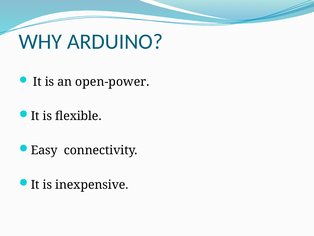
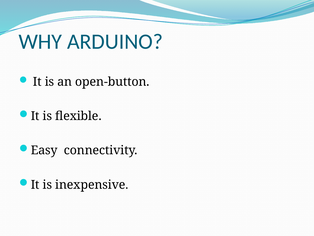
open-power: open-power -> open-button
